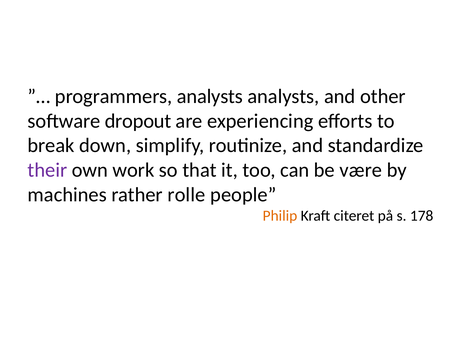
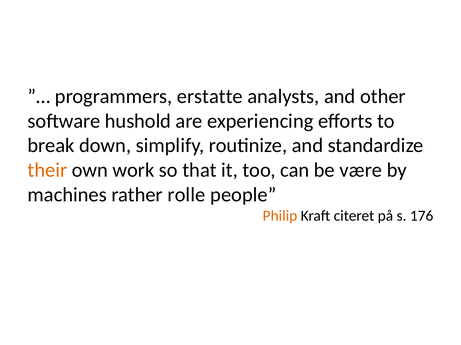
programmers analysts: analysts -> erstatte
dropout: dropout -> hushold
their colour: purple -> orange
178: 178 -> 176
